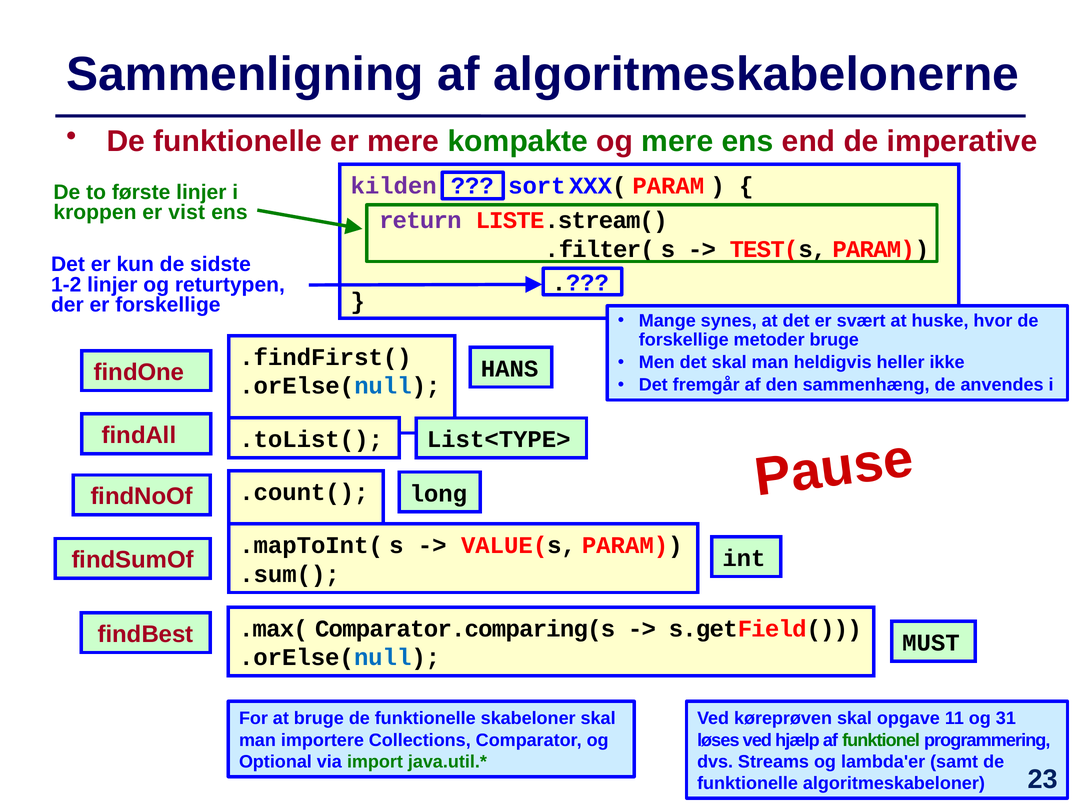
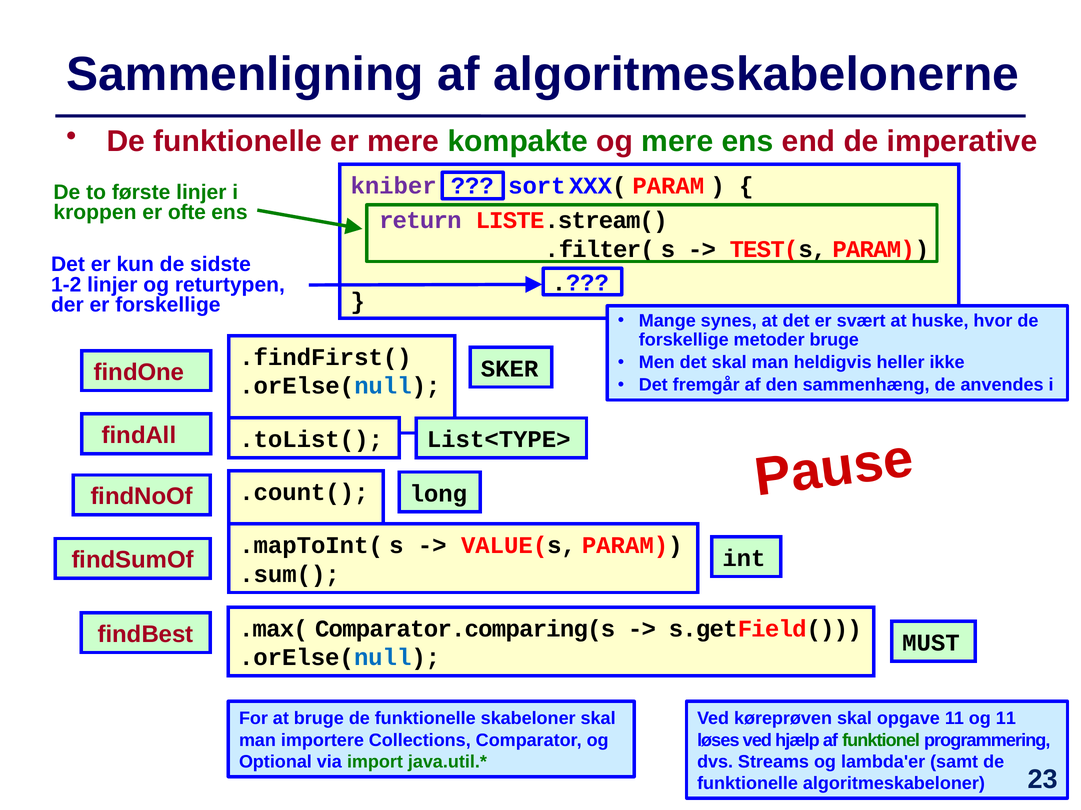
kilden: kilden -> kniber
vist: vist -> ofte
HANS: HANS -> SKER
og 31: 31 -> 11
